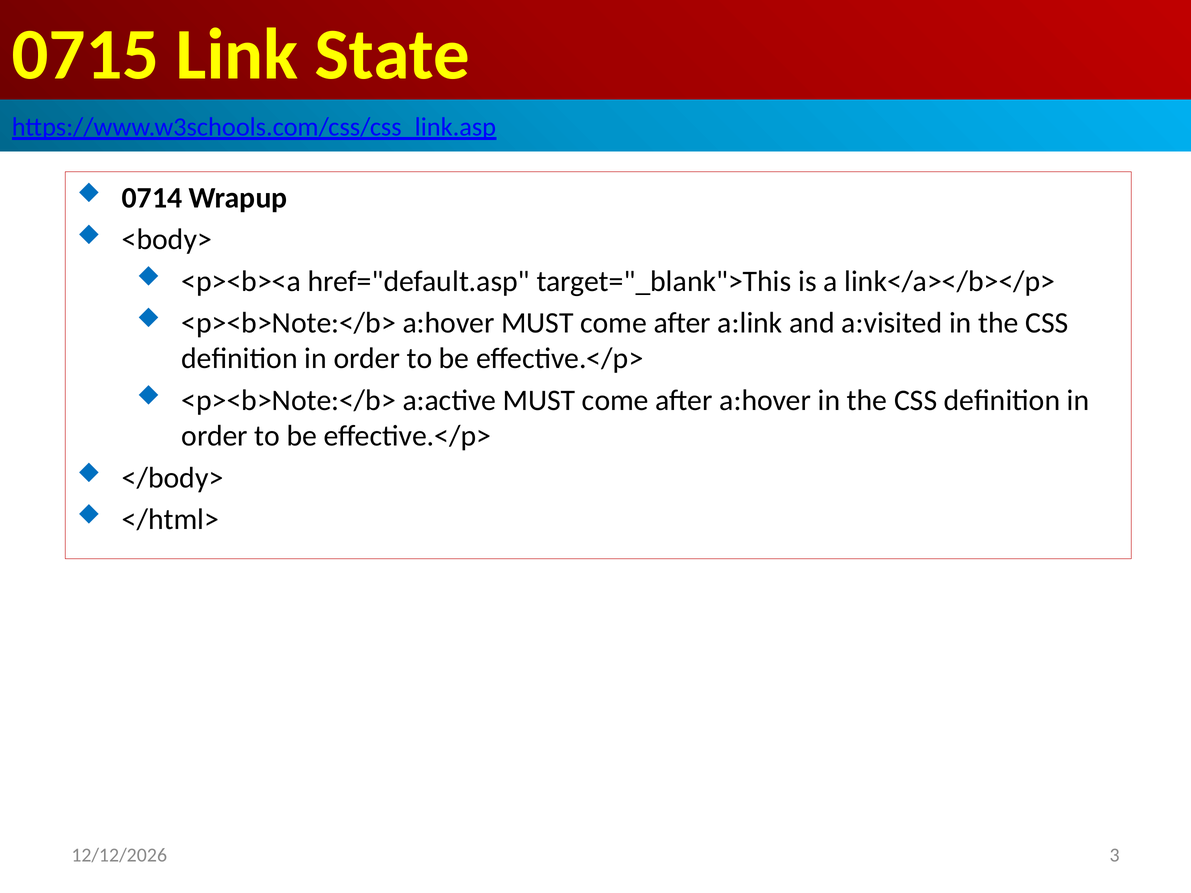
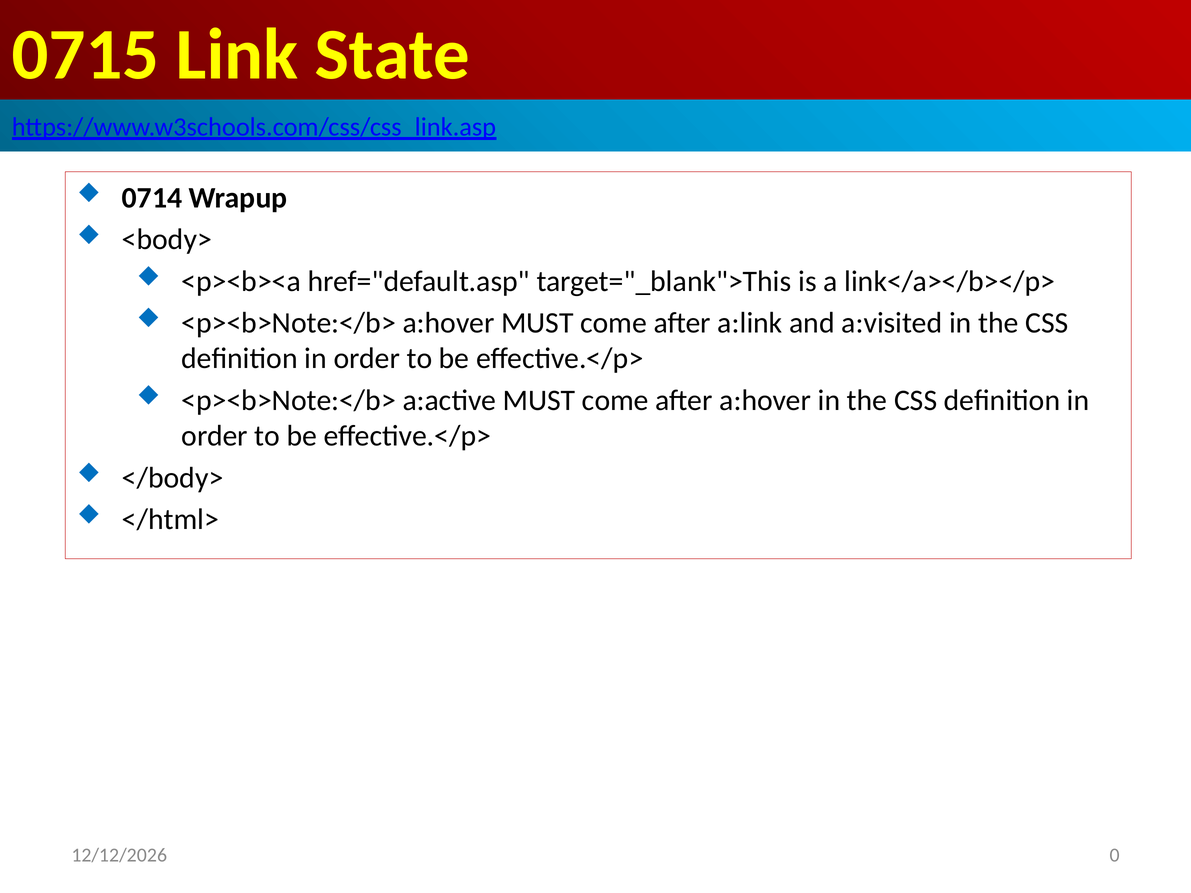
3: 3 -> 0
